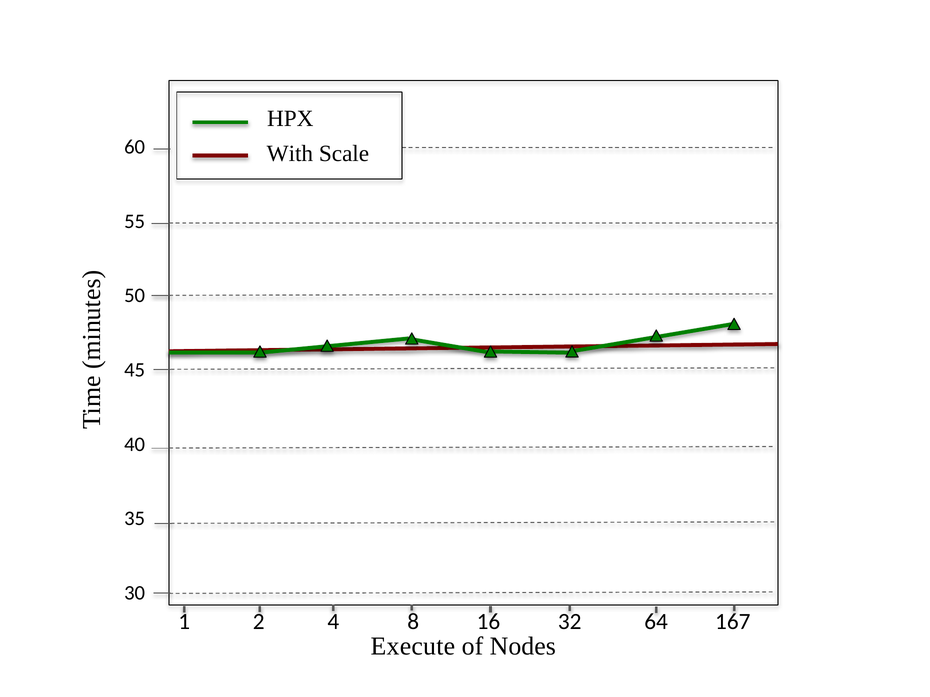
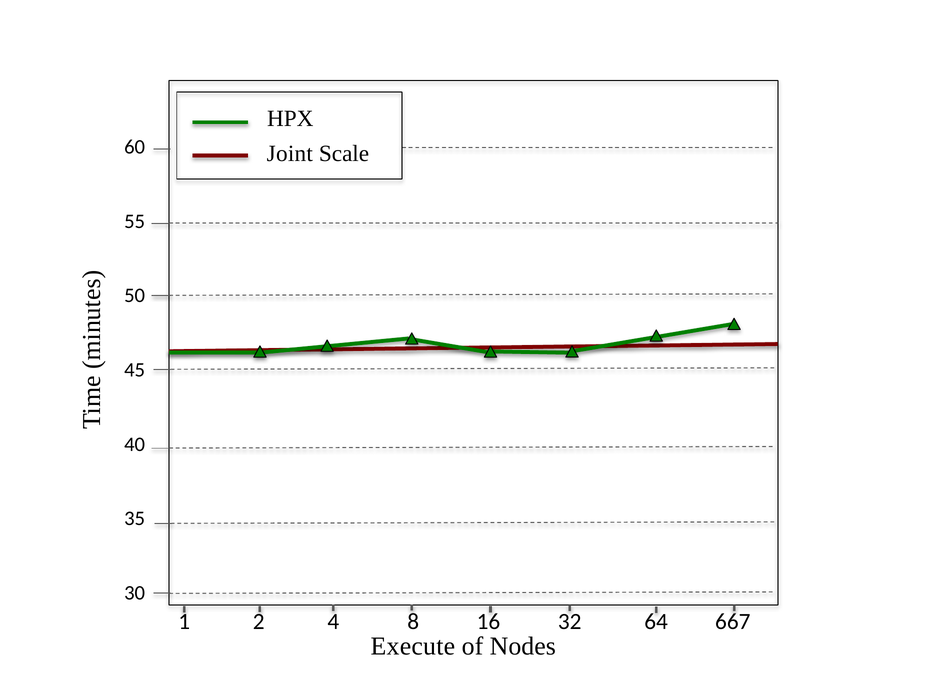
With: With -> Joint
167: 167 -> 667
